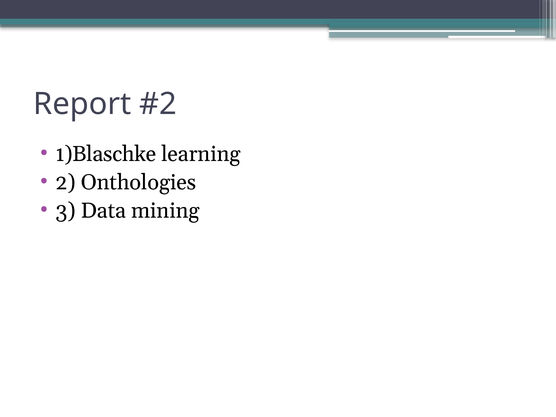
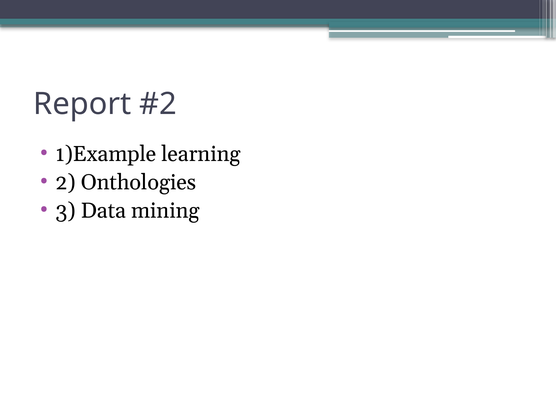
1)Blaschke: 1)Blaschke -> 1)Example
